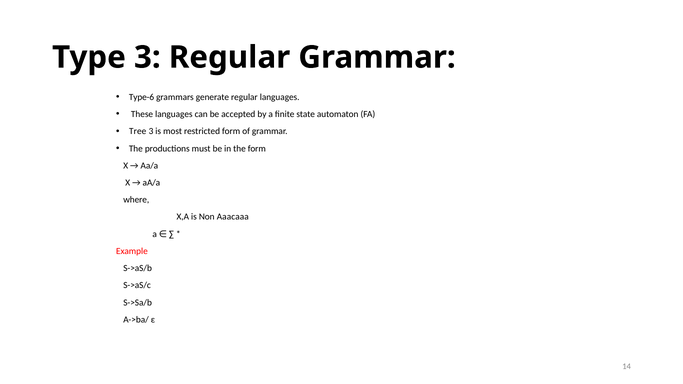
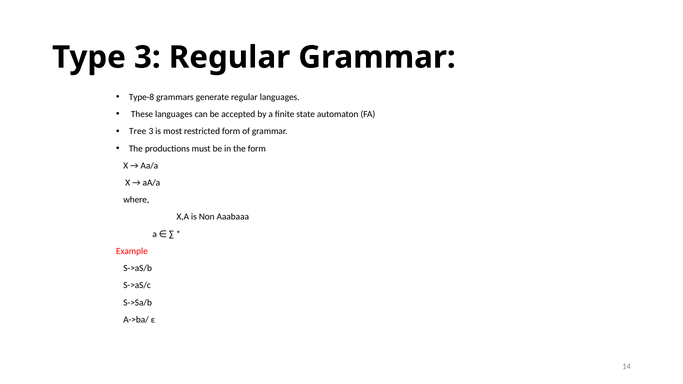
Type-6: Type-6 -> Type-8
Aaacaaa: Aaacaaa -> Aaabaaa
